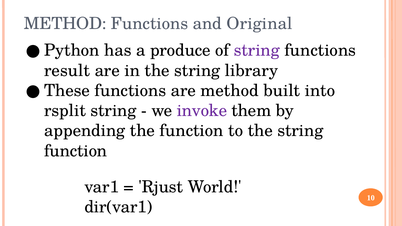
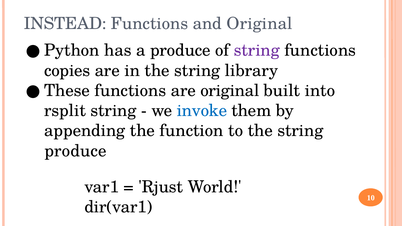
METHOD at (65, 24): METHOD -> INSTEAD
result: result -> copies
are method: method -> original
invoke colour: purple -> blue
function at (76, 151): function -> produce
